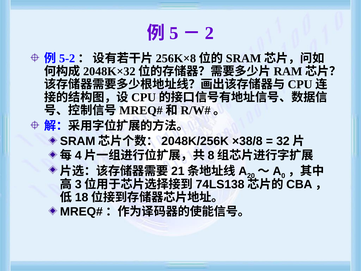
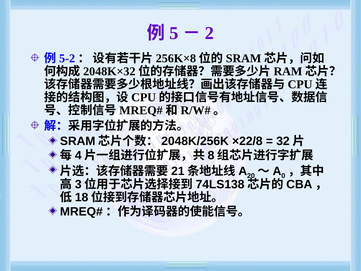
×38/8: ×38/8 -> ×22/8
